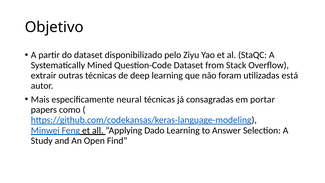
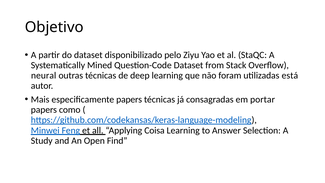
extrair: extrair -> neural
especificamente neural: neural -> papers
Dado: Dado -> Coisa
